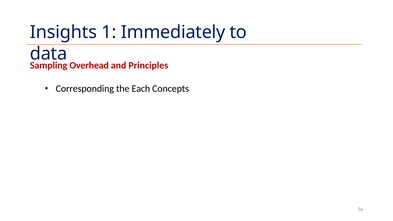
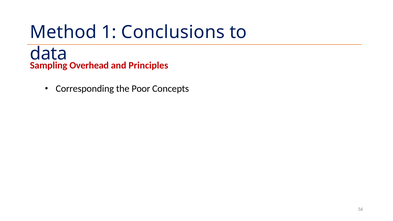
Insights: Insights -> Method
Immediately: Immediately -> Conclusions
Each: Each -> Poor
